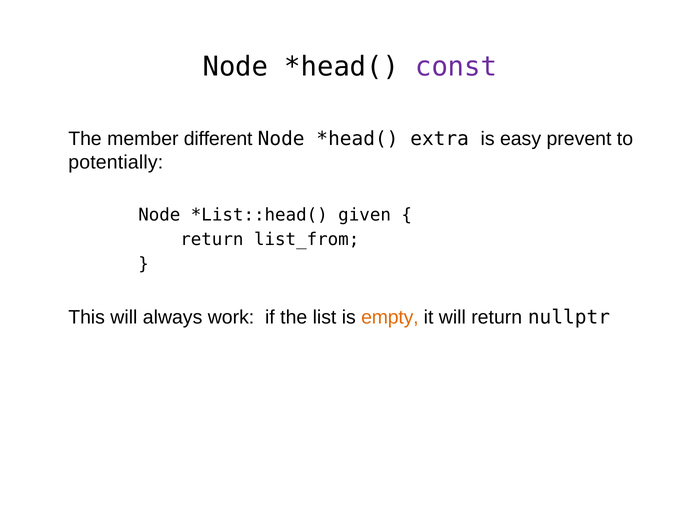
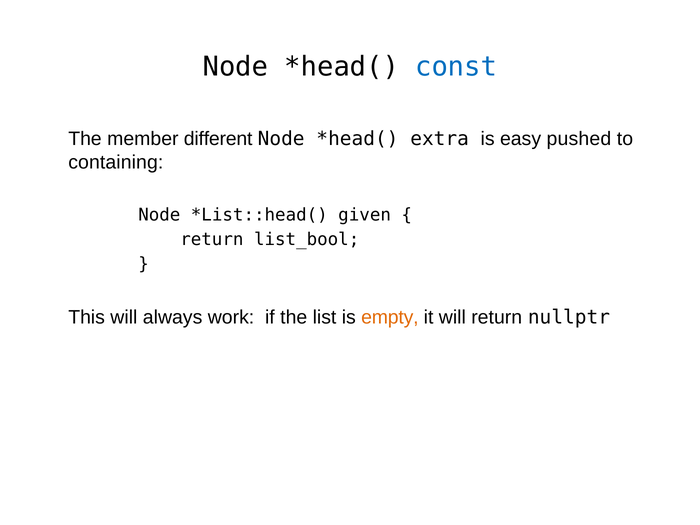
const colour: purple -> blue
prevent: prevent -> pushed
potentially: potentially -> containing
list_from: list_from -> list_bool
